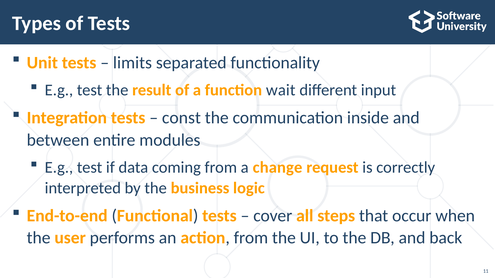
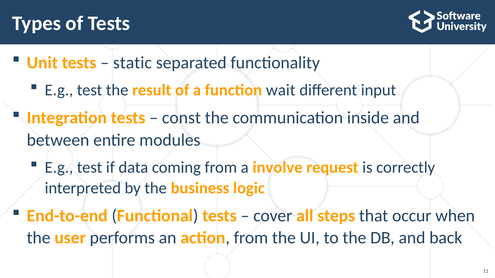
limits: limits -> static
change: change -> involve
